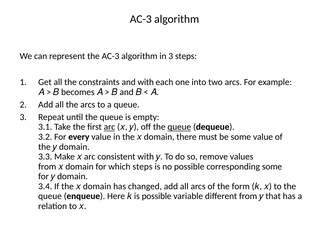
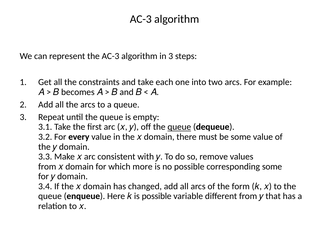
and with: with -> take
arc at (109, 127) underline: present -> none
which steps: steps -> more
